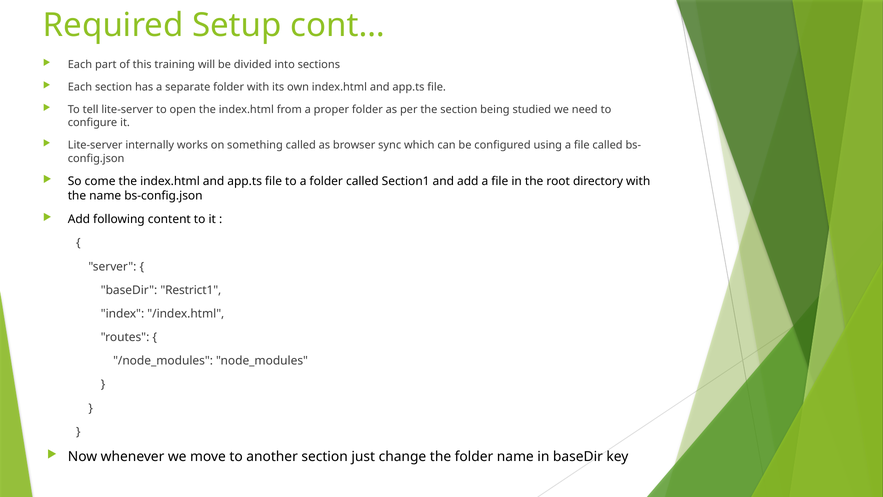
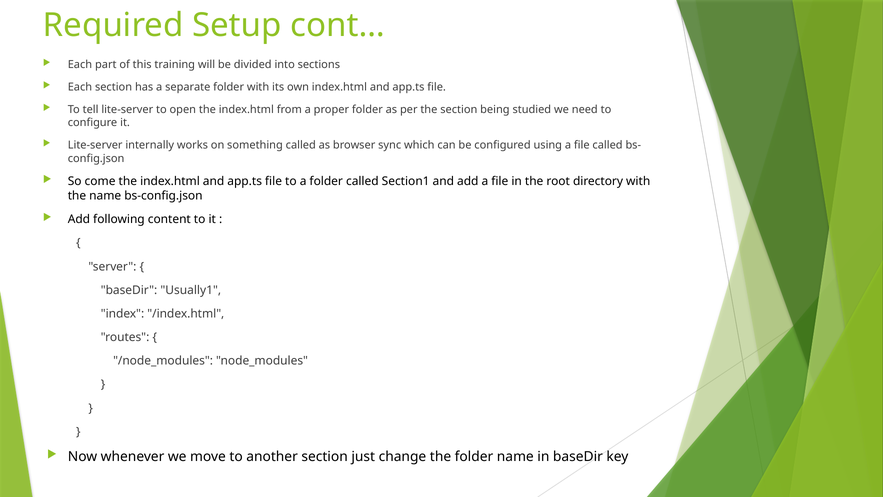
Restrict1: Restrict1 -> Usually1
